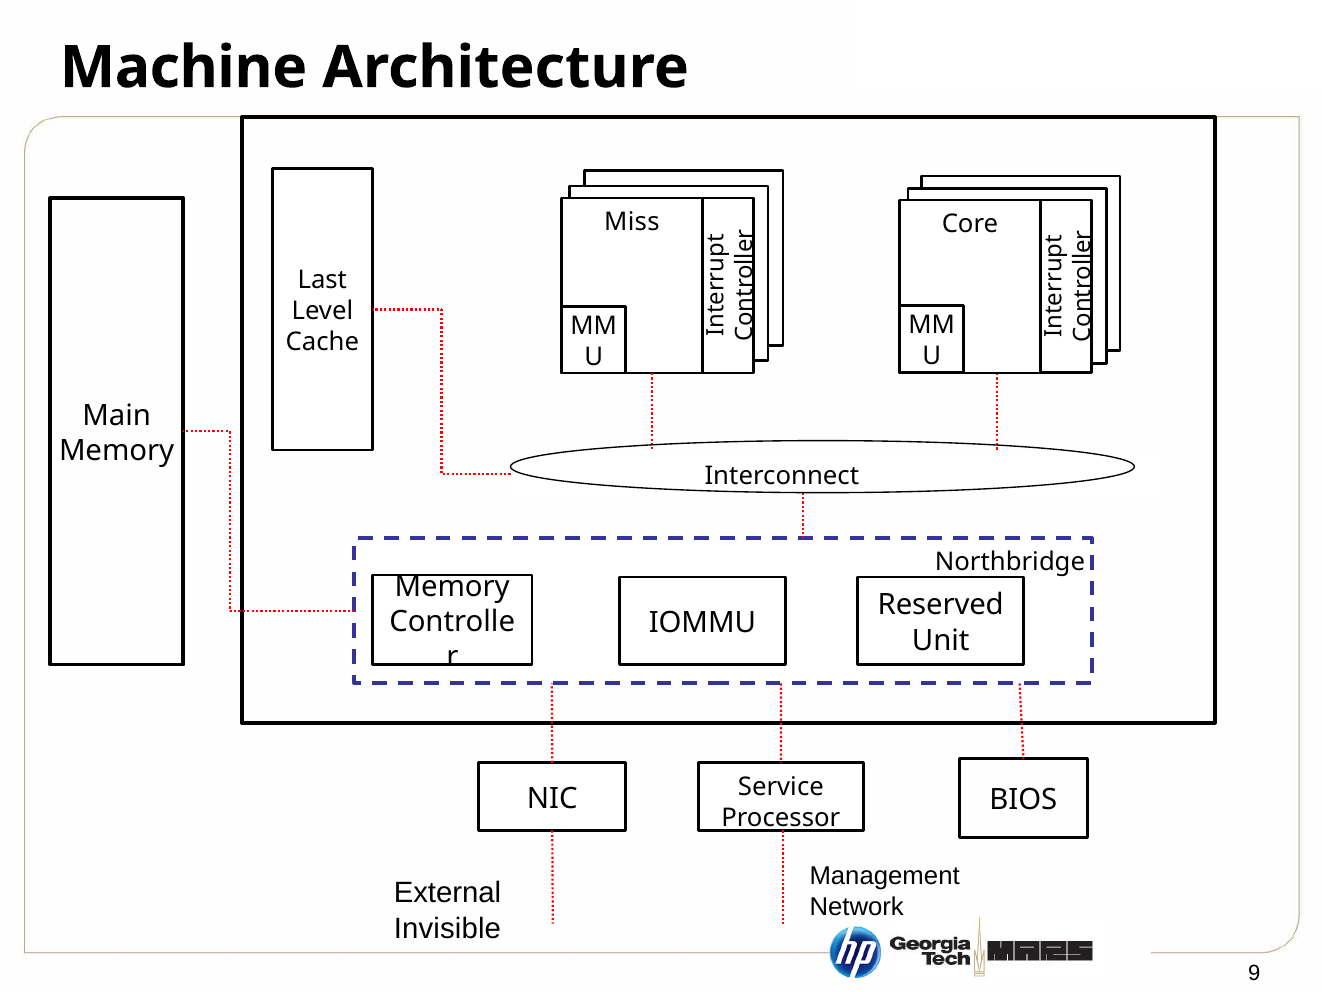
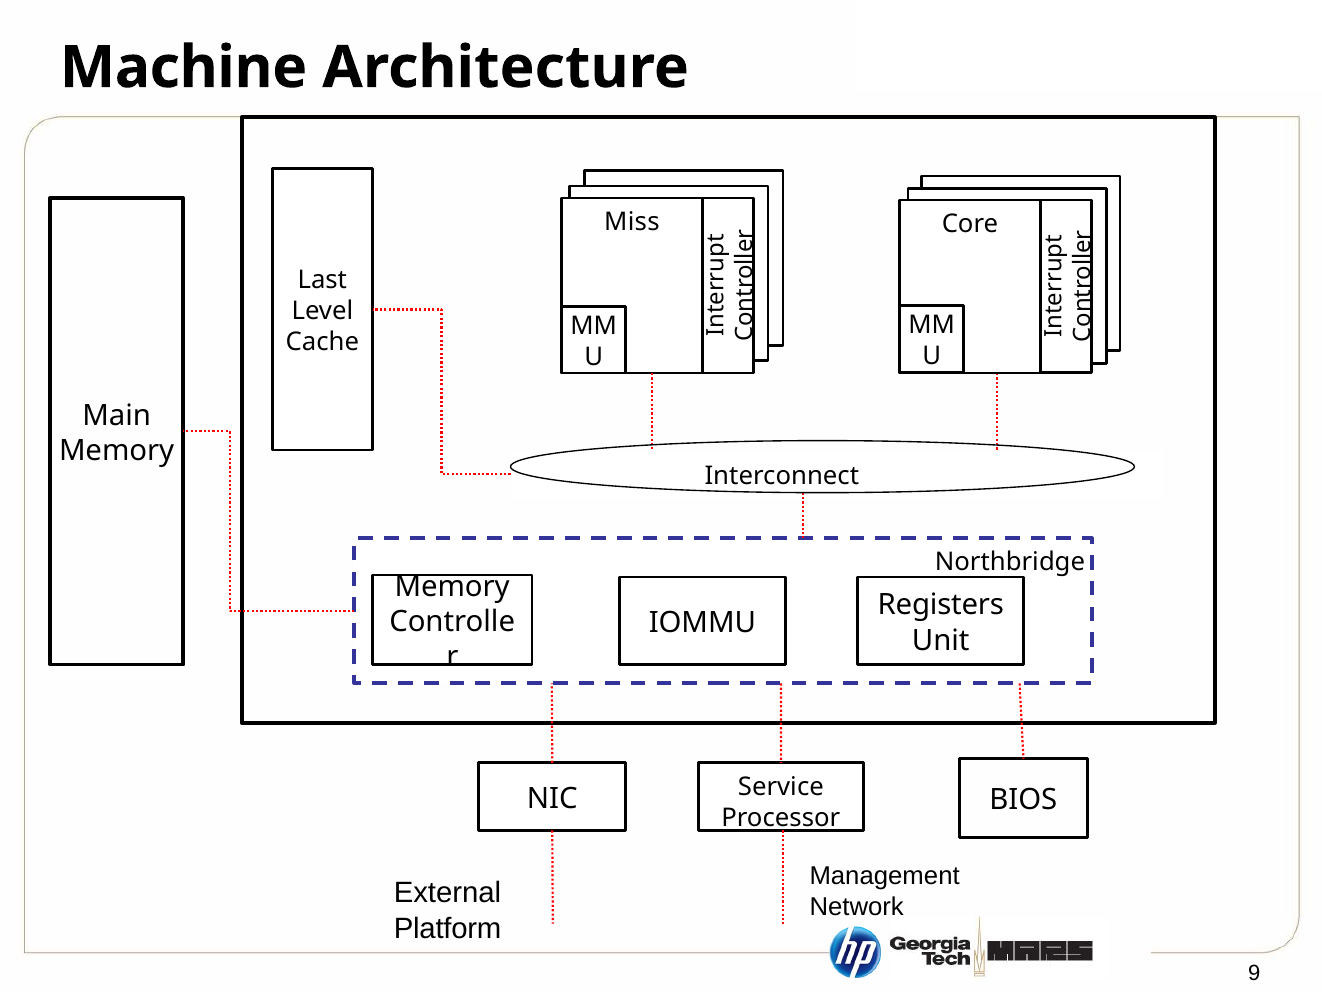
Reserved: Reserved -> Registers
Invisible: Invisible -> Platform
